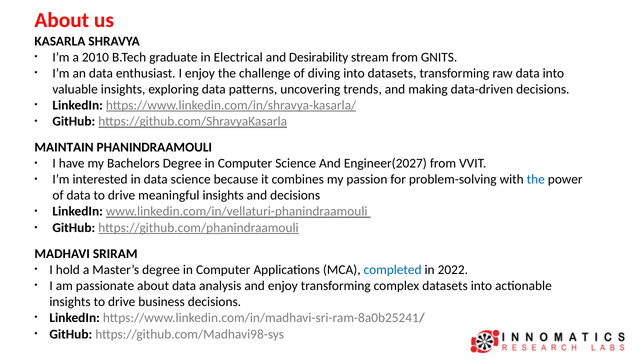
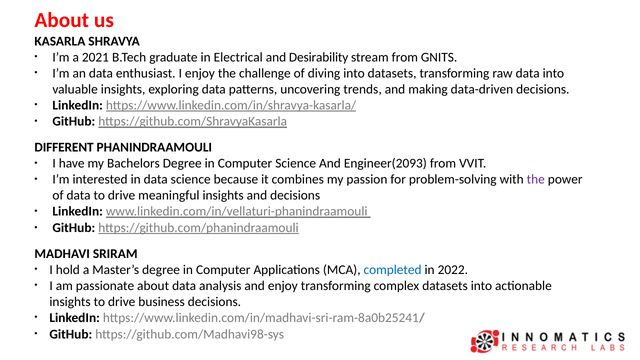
2010: 2010 -> 2021
MAINTAIN: MAINTAIN -> DIFFERENT
Engineer(2027: Engineer(2027 -> Engineer(2093
the at (536, 180) colour: blue -> purple
